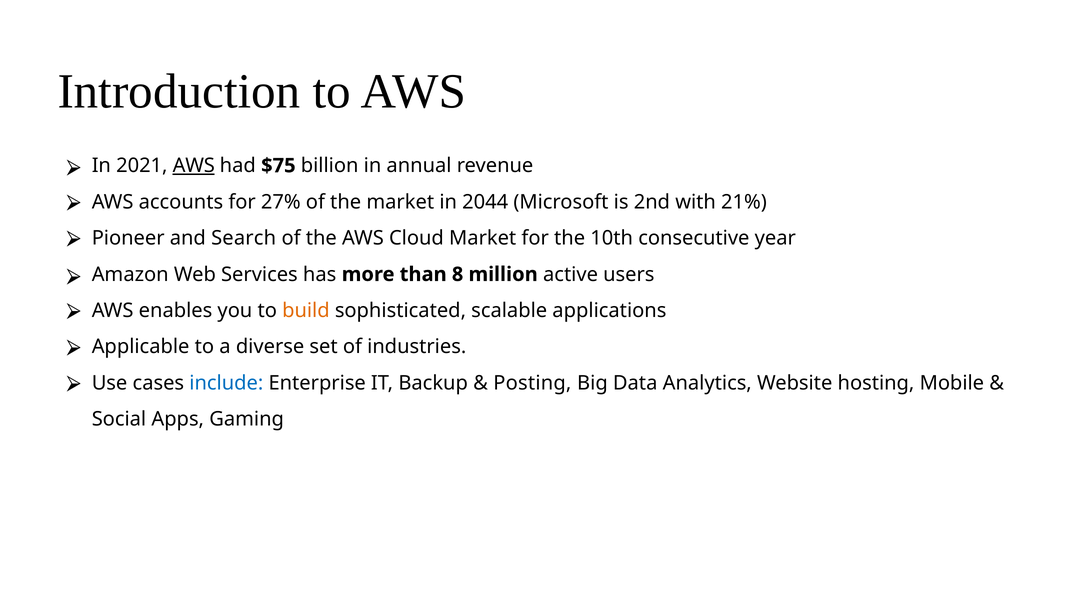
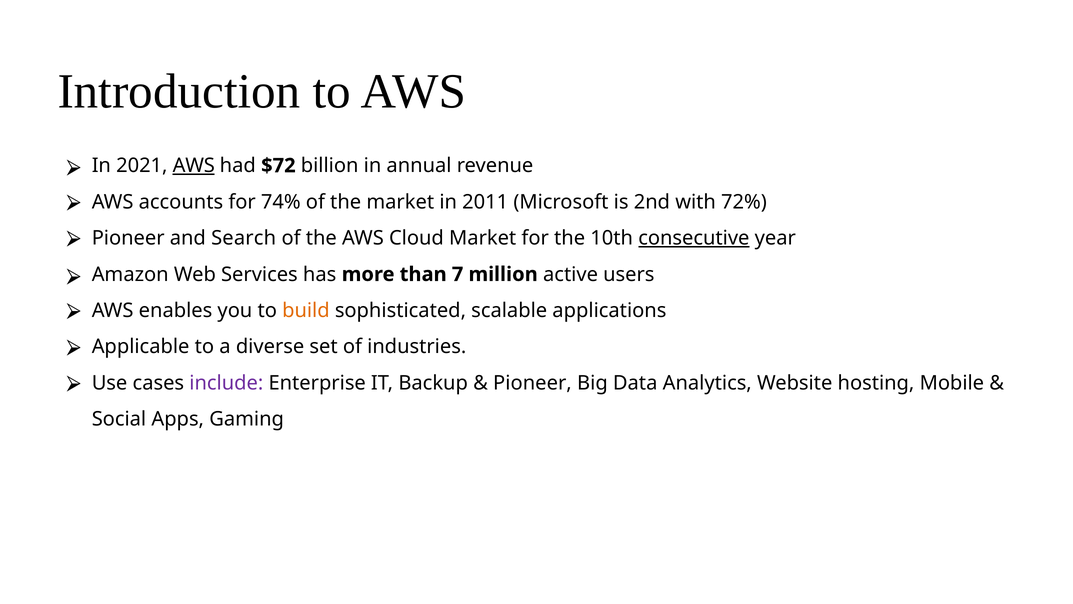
$75: $75 -> $72
27%: 27% -> 74%
2044: 2044 -> 2011
21%: 21% -> 72%
consecutive underline: none -> present
8: 8 -> 7
include colour: blue -> purple
Posting at (532, 383): Posting -> Pioneer
